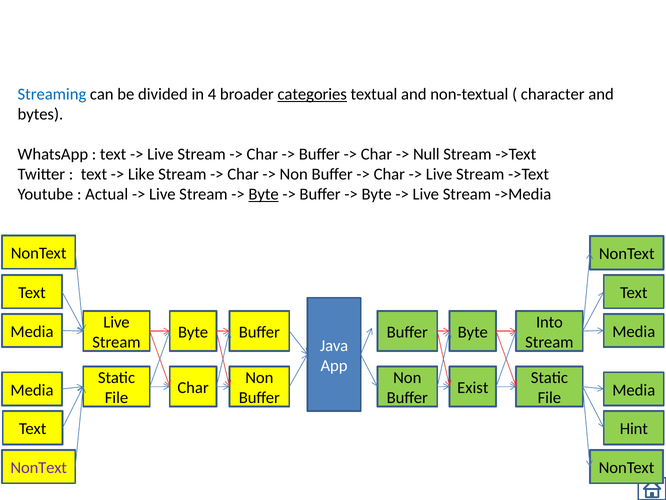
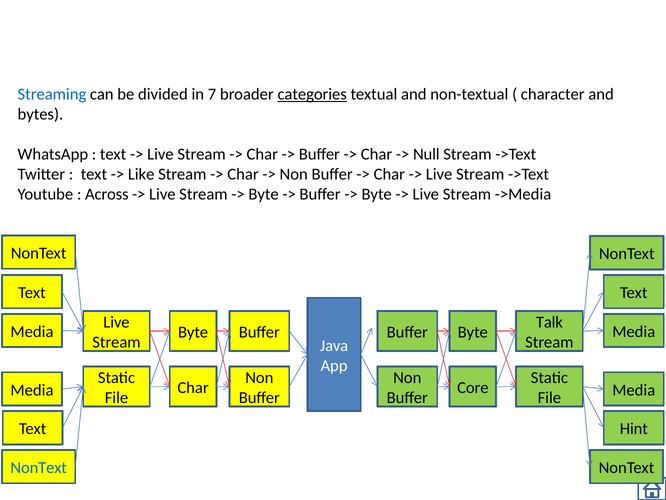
4: 4 -> 7
Actual: Actual -> Across
Byte at (264, 194) underline: present -> none
Into: Into -> Talk
Exist: Exist -> Core
NonText at (39, 467) colour: purple -> blue
